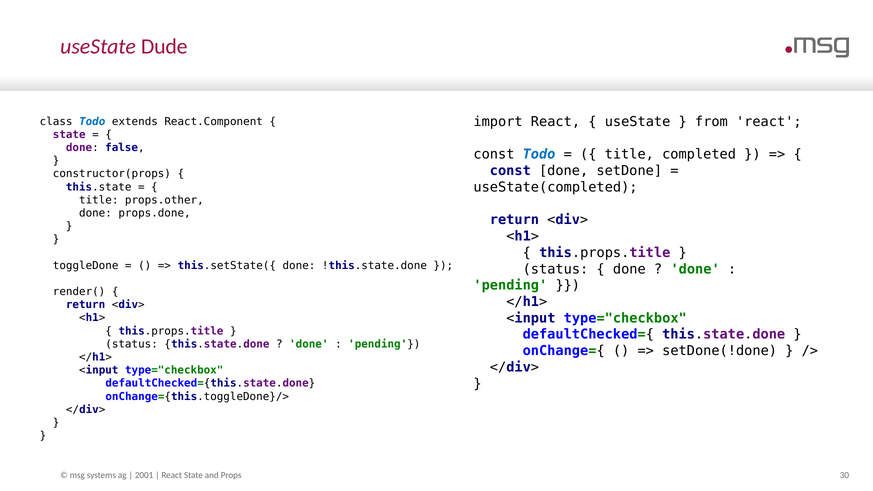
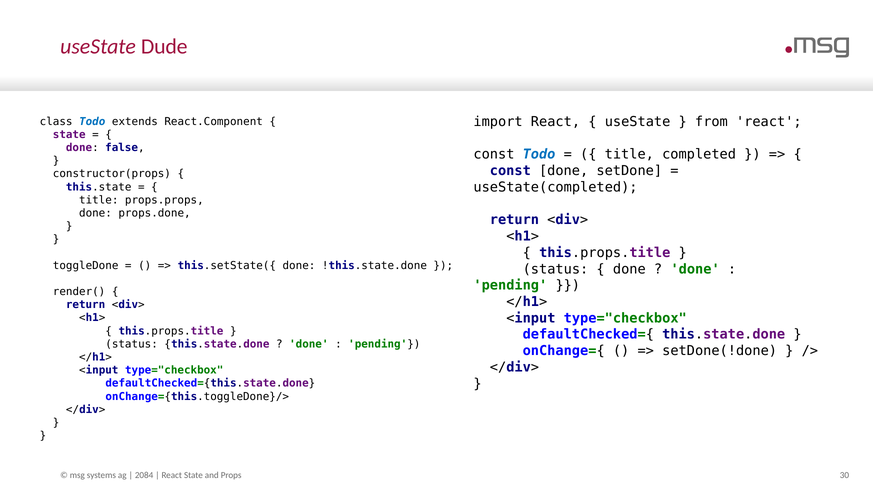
props.other: props.other -> props.props
2001: 2001 -> 2084
